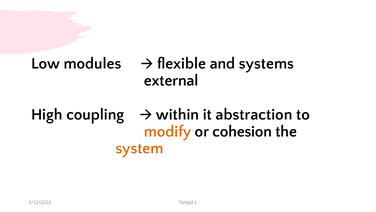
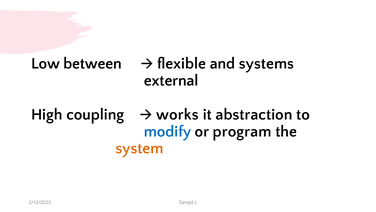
modules: modules -> between
within: within -> works
modify colour: orange -> blue
cohesion: cohesion -> program
